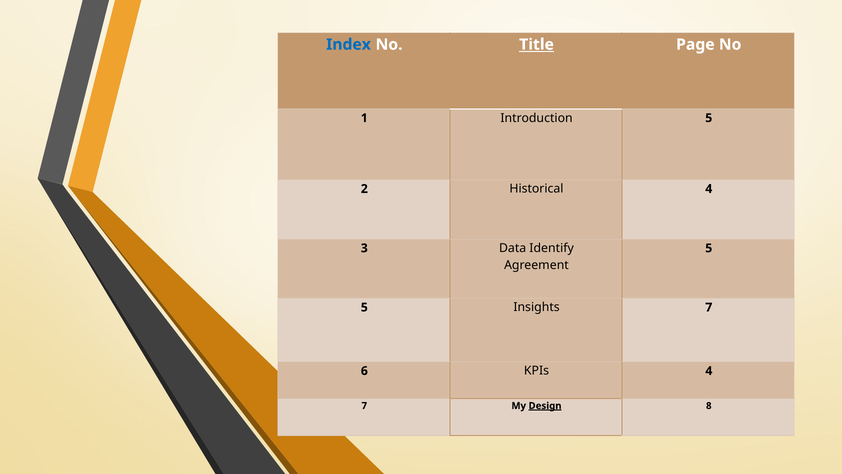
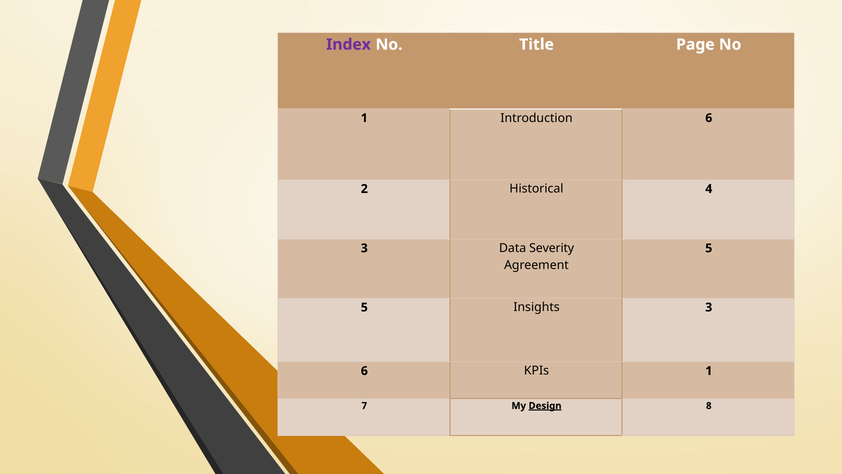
Index colour: blue -> purple
Title underline: present -> none
Introduction 5: 5 -> 6
Identify: Identify -> Severity
Insights 7: 7 -> 3
KPIs 4: 4 -> 1
